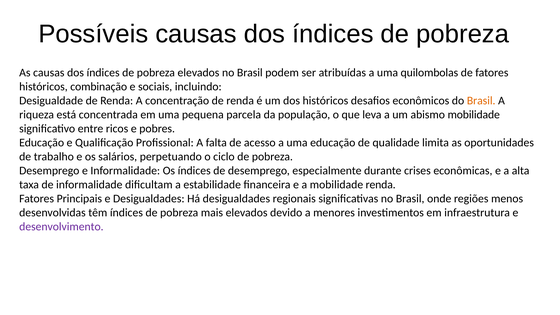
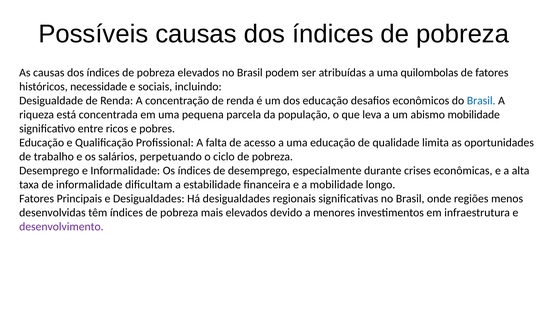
combinação: combinação -> necessidade
dos históricos: históricos -> educação
Brasil at (481, 101) colour: orange -> blue
mobilidade renda: renda -> longo
